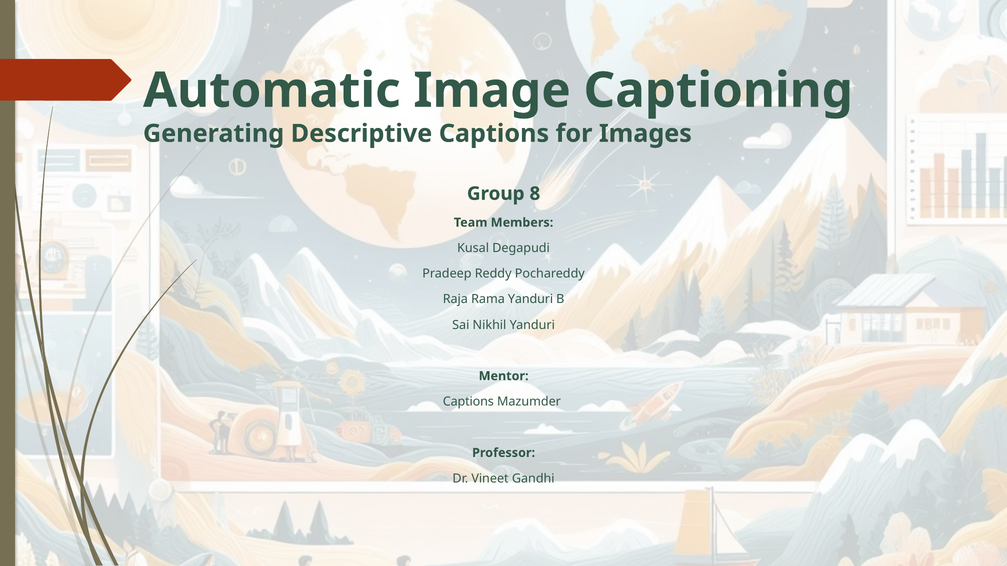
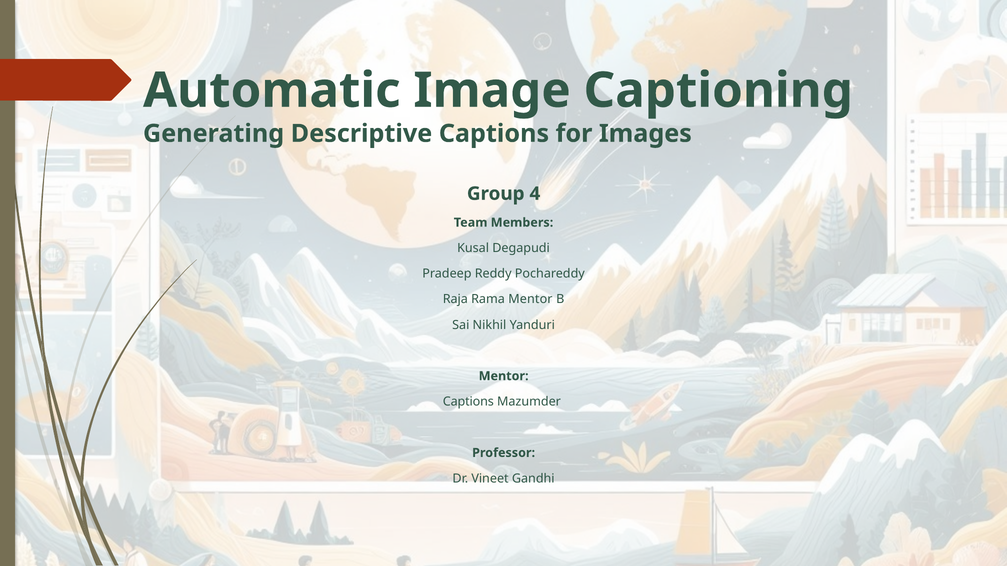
8: 8 -> 4
Rama Yanduri: Yanduri -> Mentor
